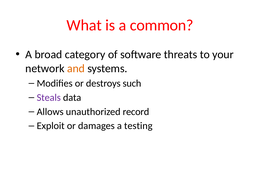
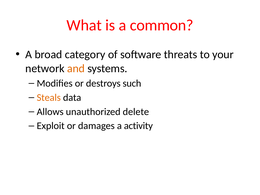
Steals colour: purple -> orange
record: record -> delete
testing: testing -> activity
